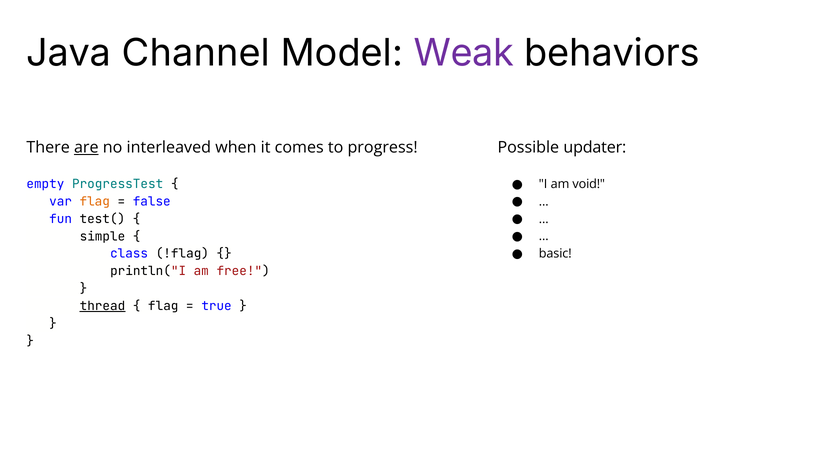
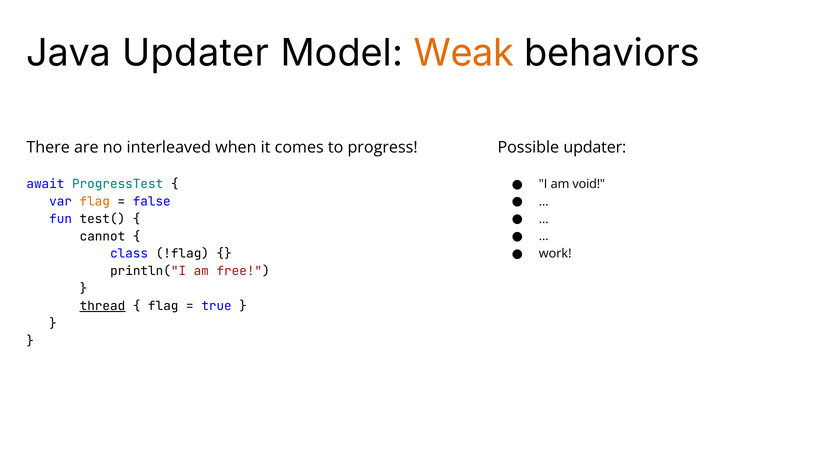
Java Channel: Channel -> Updater
Weak colour: purple -> orange
are underline: present -> none
empty: empty -> await
simple: simple -> cannot
basic: basic -> work
